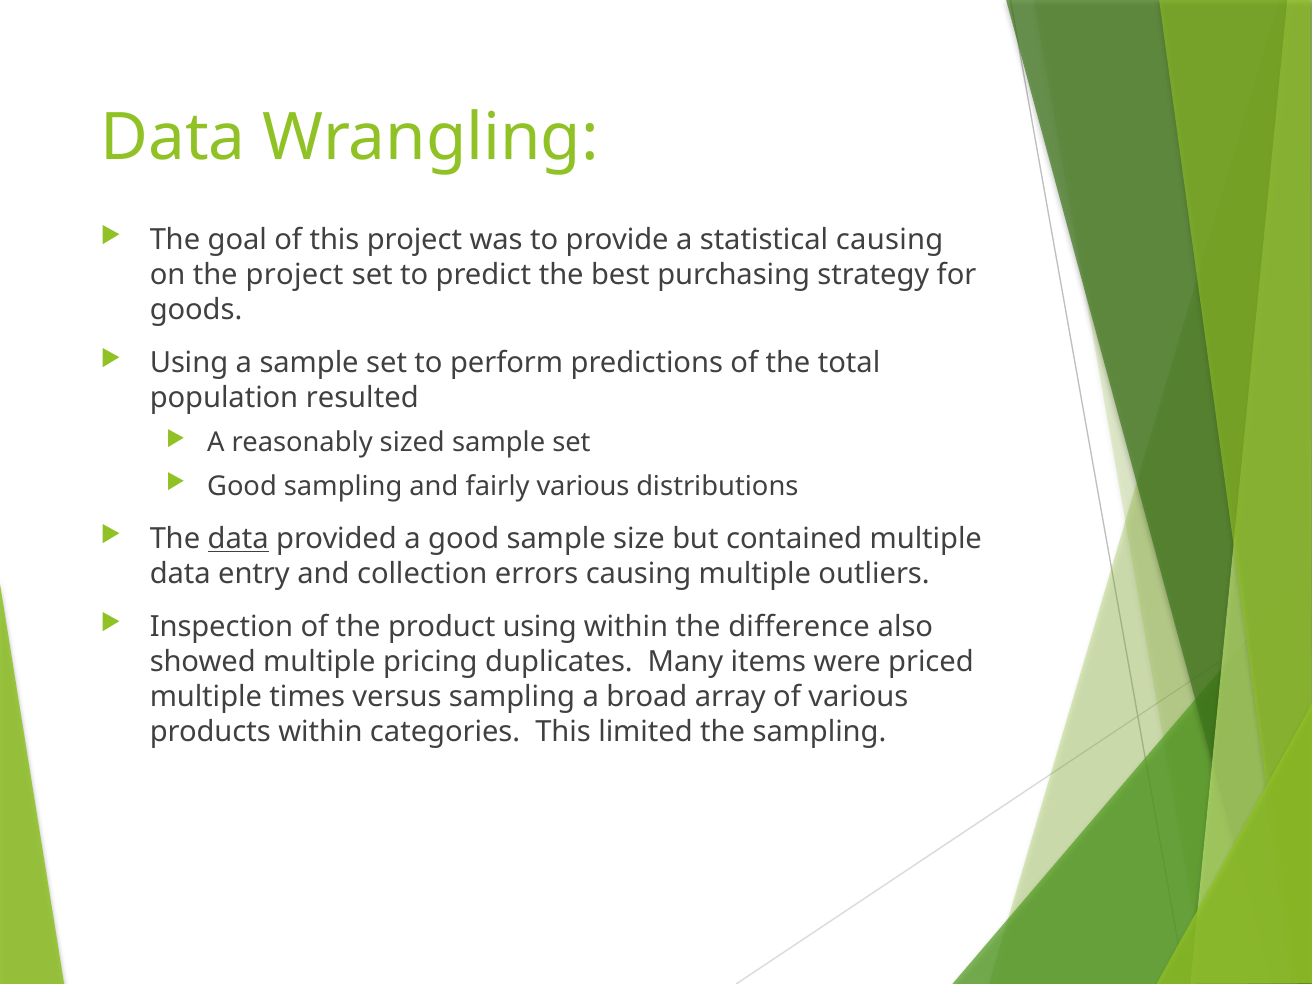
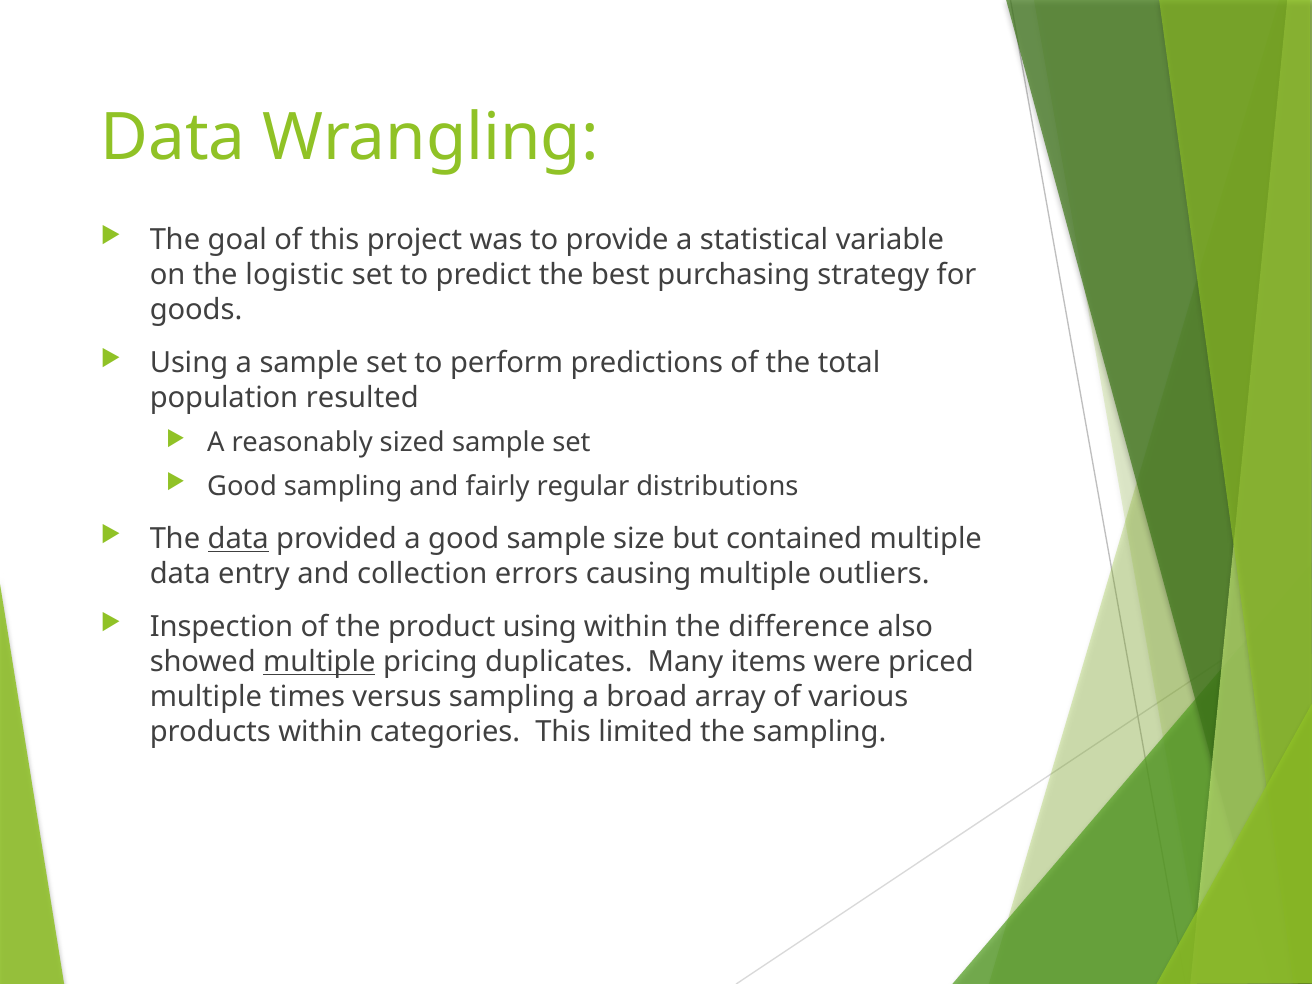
statistical causing: causing -> variable
the project: project -> logistic
fairly various: various -> regular
multiple at (319, 662) underline: none -> present
